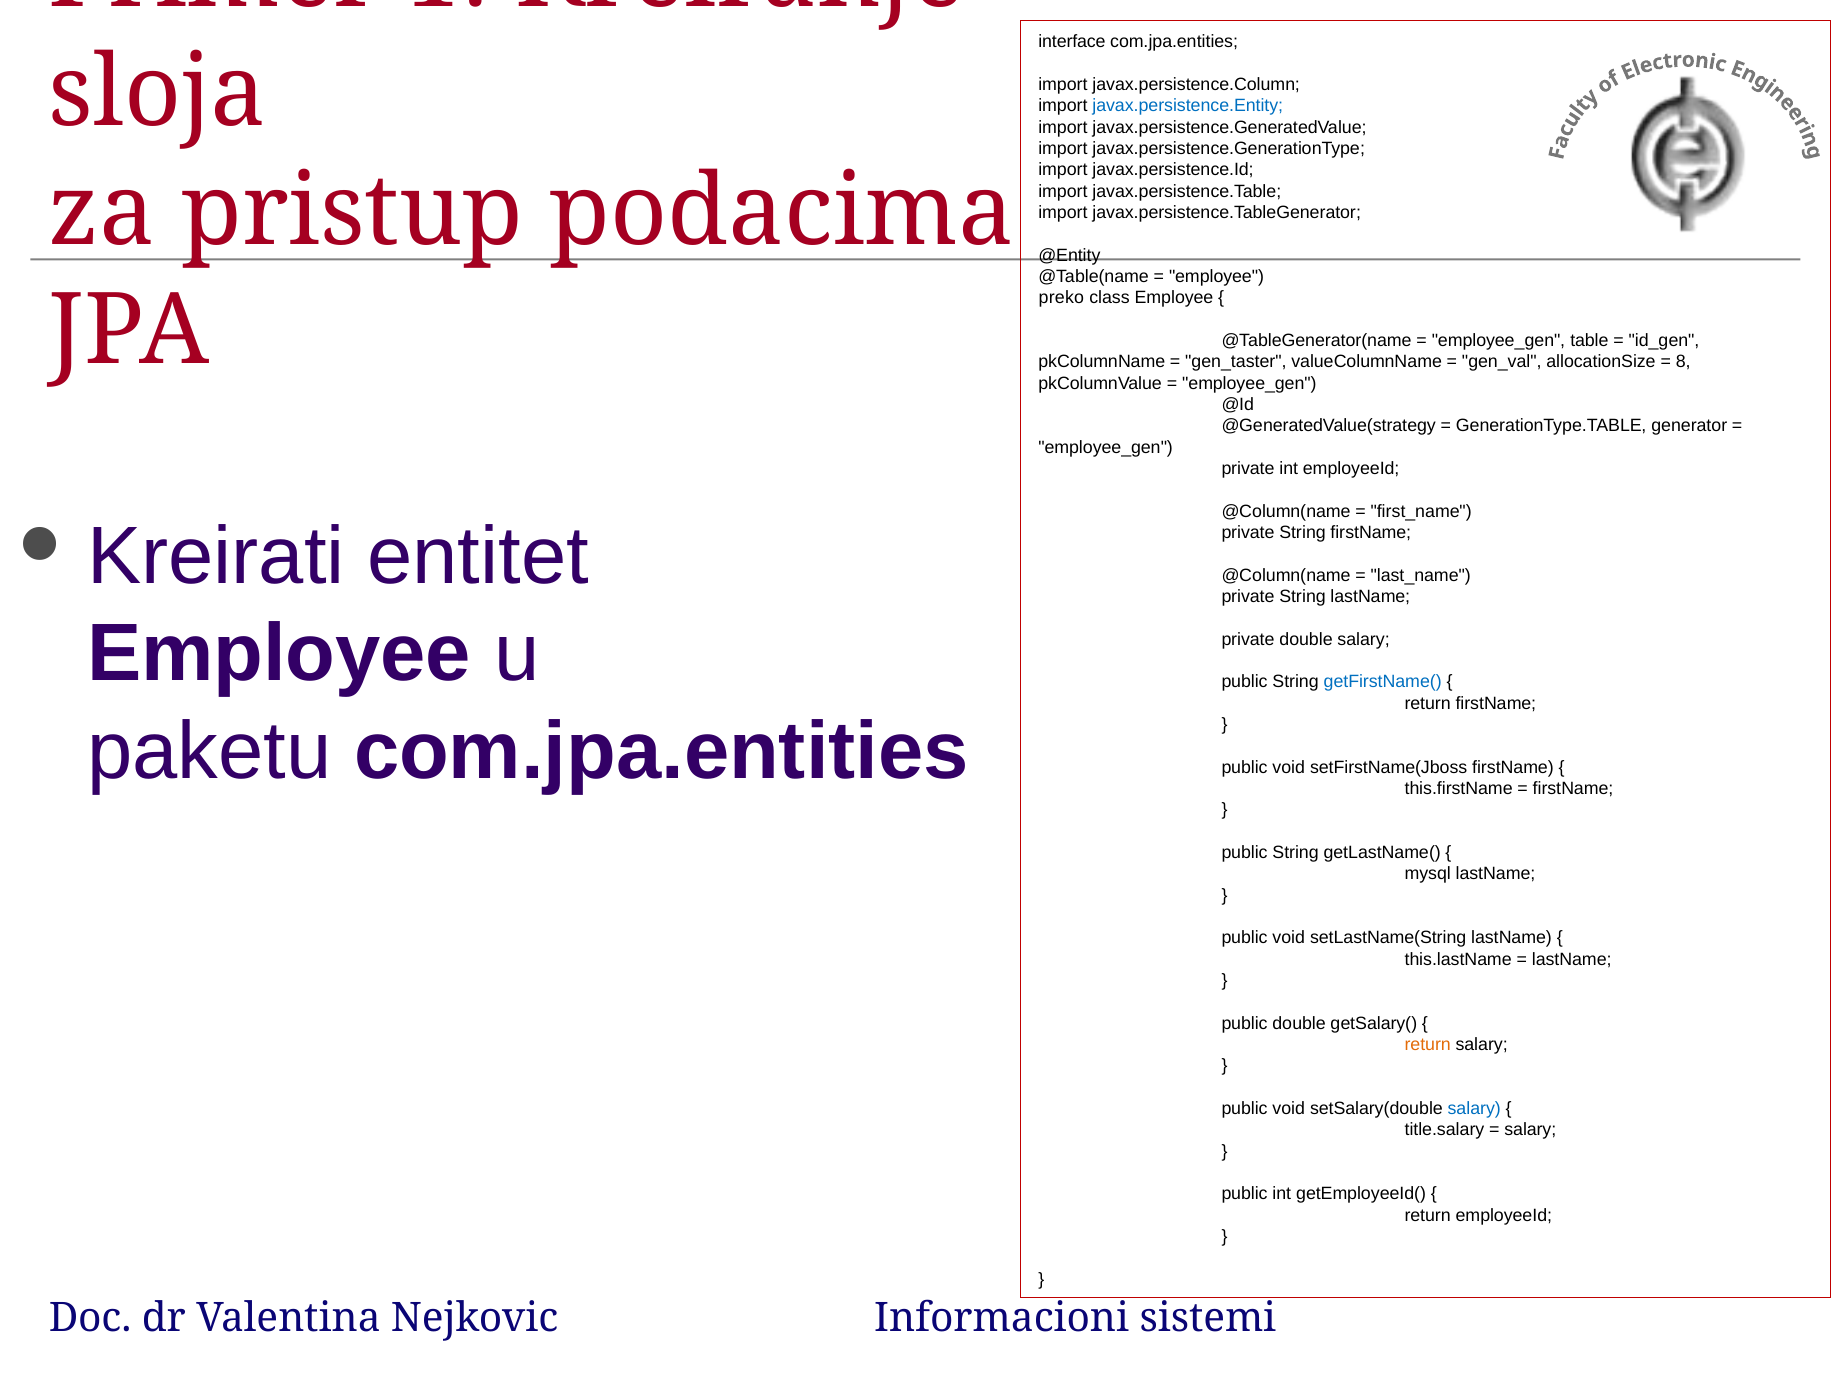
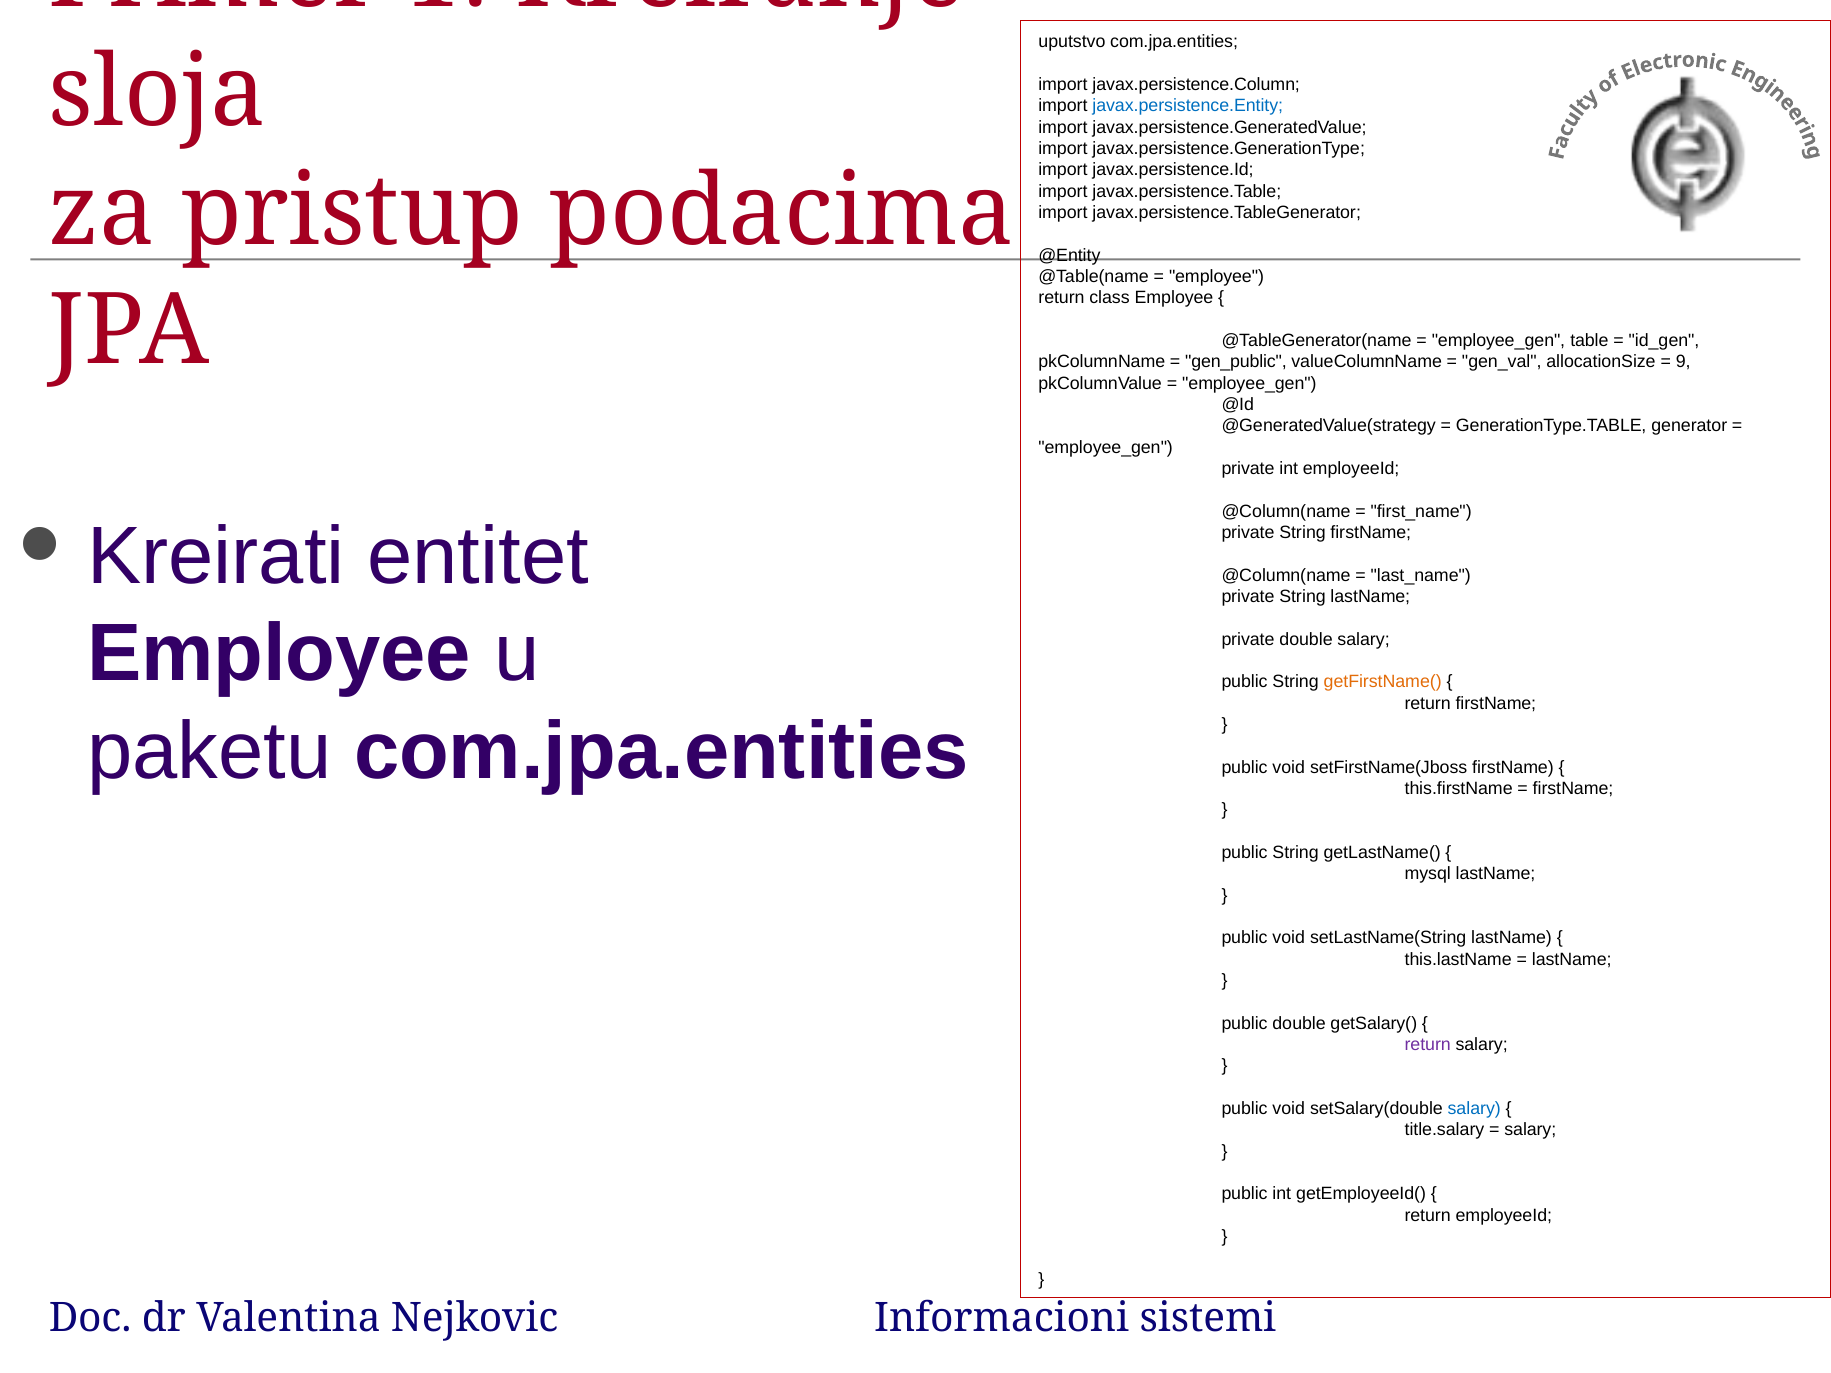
interface: interface -> uputstvo
preko at (1061, 298): preko -> return
gen_taster: gen_taster -> gen_public
8: 8 -> 9
getFirstName( colour: blue -> orange
return at (1428, 1045) colour: orange -> purple
